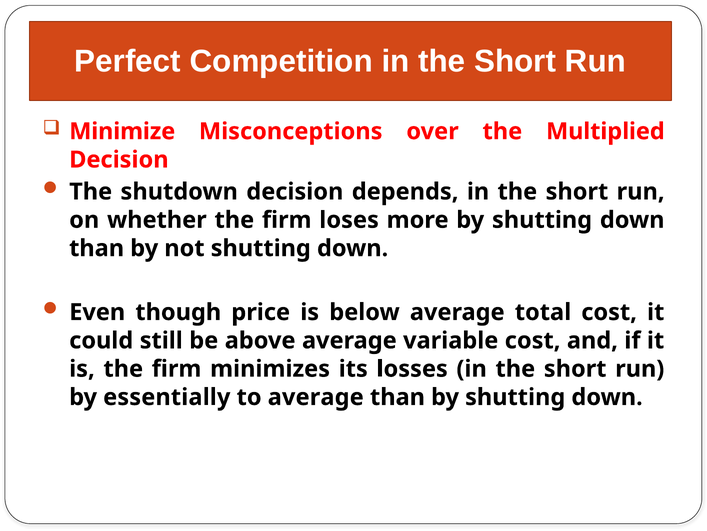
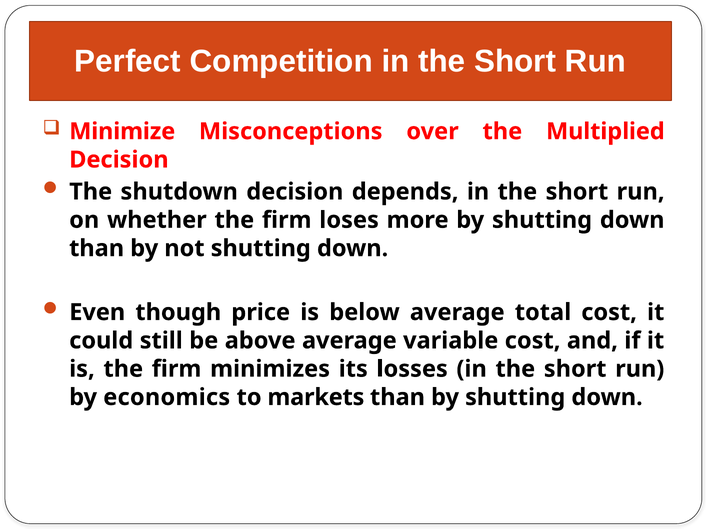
essentially: essentially -> economics
to average: average -> markets
